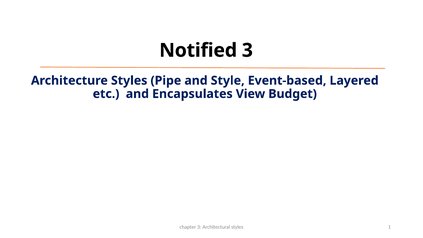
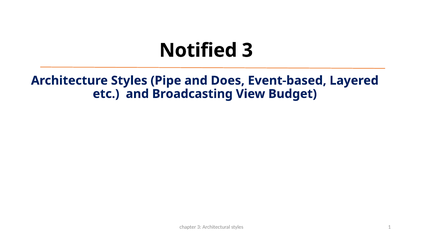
Style: Style -> Does
Encapsulates: Encapsulates -> Broadcasting
